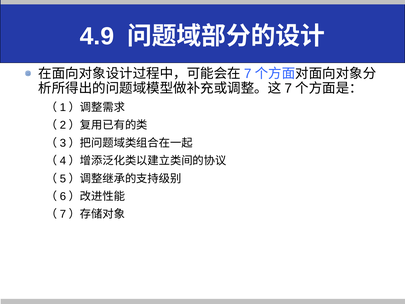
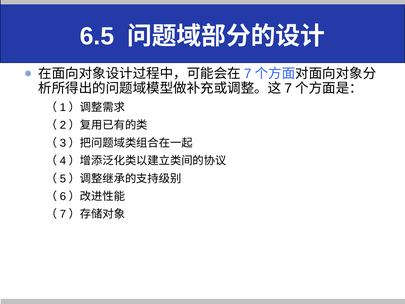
4.9: 4.9 -> 6.5
